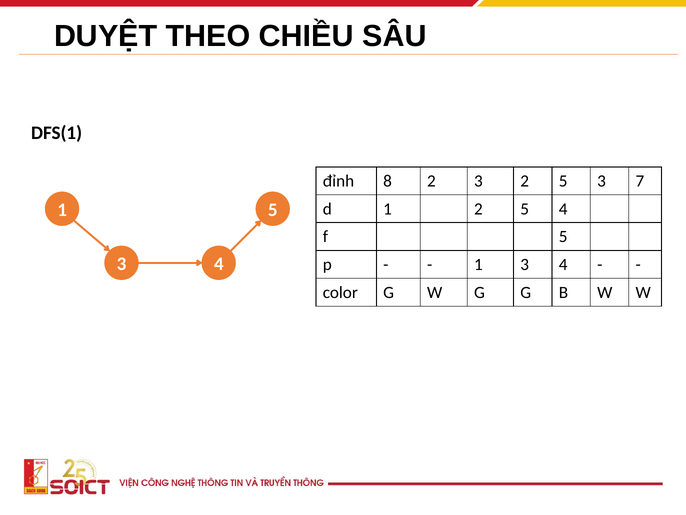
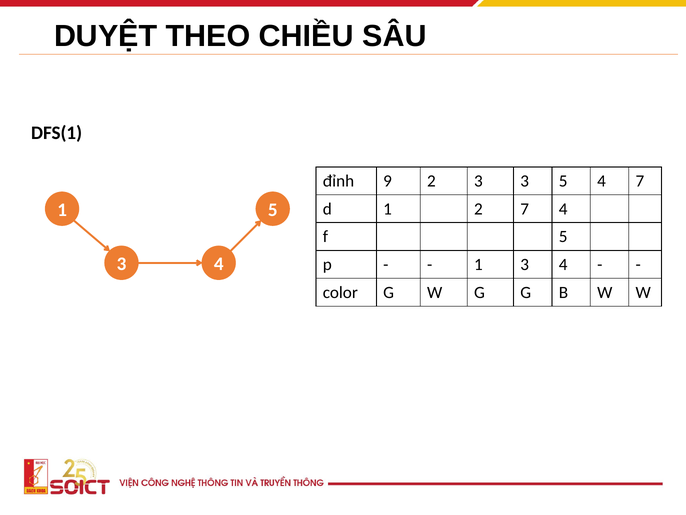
8: 8 -> 9
3 2: 2 -> 3
5 3: 3 -> 4
1 2 5: 5 -> 7
